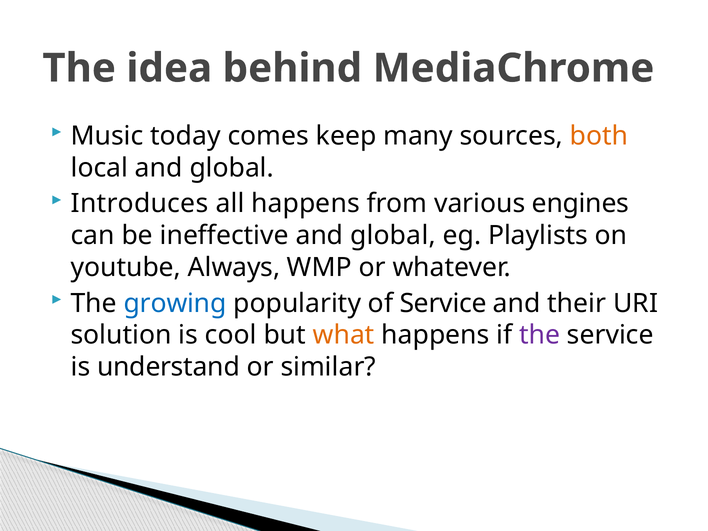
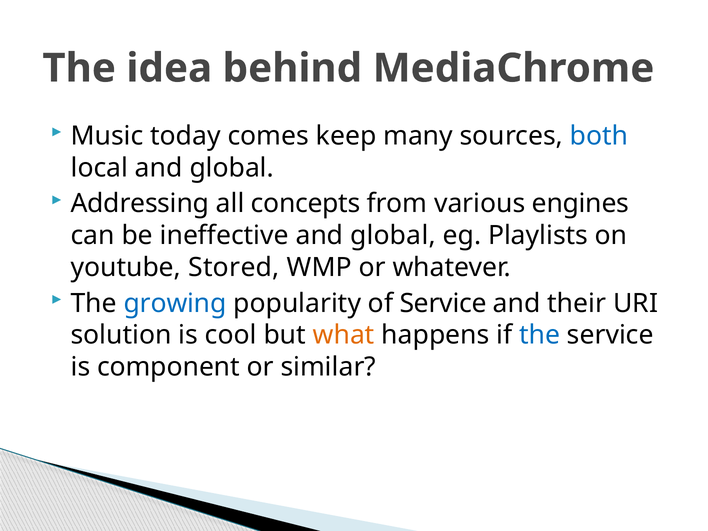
both colour: orange -> blue
Introduces: Introduces -> Addressing
all happens: happens -> concepts
Always: Always -> Stored
the at (540, 335) colour: purple -> blue
understand: understand -> component
